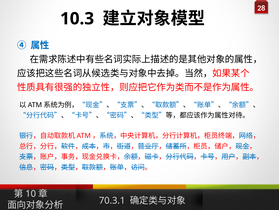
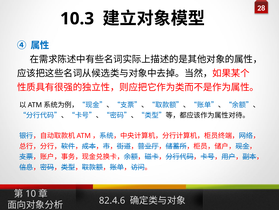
70.3.1: 70.3.1 -> 82.4.6
